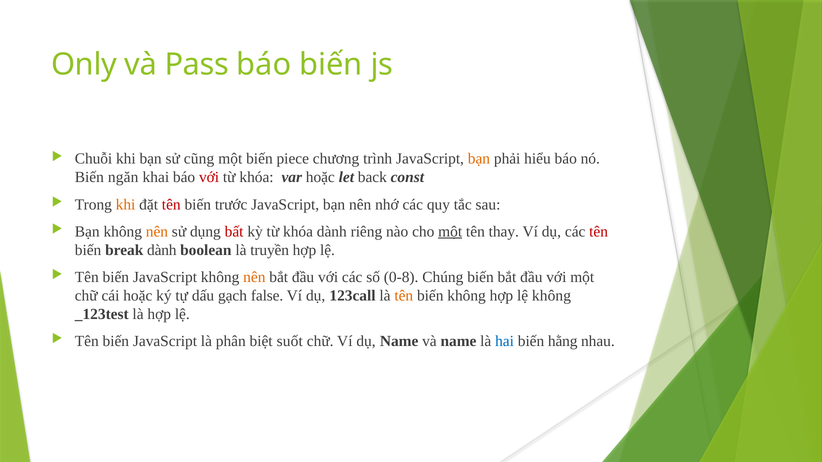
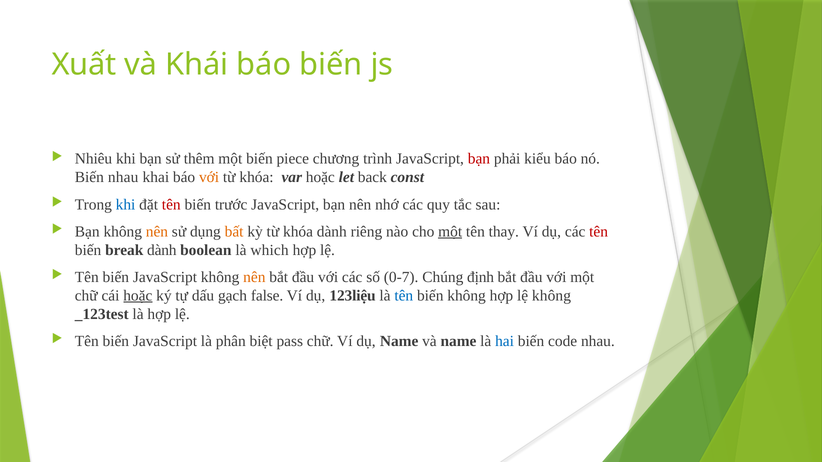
Only: Only -> Xuất
Pass: Pass -> Khái
Chuỗi: Chuỗi -> Nhiêu
cũng: cũng -> thêm
bạn at (479, 159) colour: orange -> red
hiểu: hiểu -> kiểu
Biến ngăn: ngăn -> nhau
với at (209, 178) colour: red -> orange
khi at (126, 205) colour: orange -> blue
bất colour: red -> orange
truyền: truyền -> which
0-8: 0-8 -> 0-7
Chúng biến: biến -> định
hoặc at (138, 296) underline: none -> present
123call: 123call -> 123liệu
tên at (404, 296) colour: orange -> blue
suốt: suốt -> pass
hằng: hằng -> code
